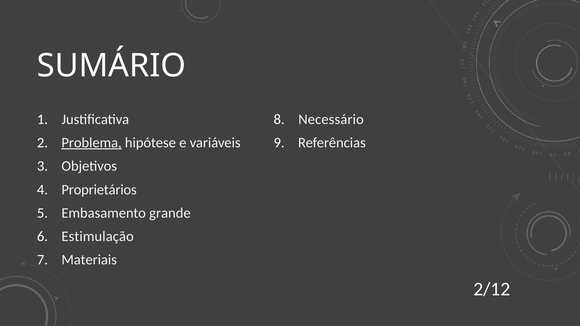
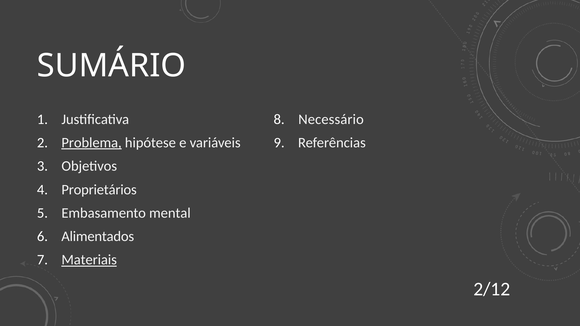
grande: grande -> mental
Estimulação: Estimulação -> Alimentados
Materiais underline: none -> present
